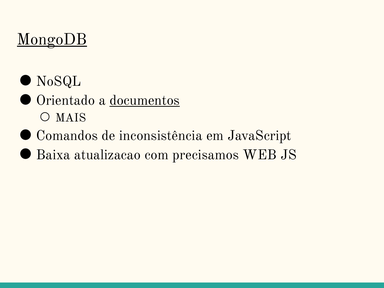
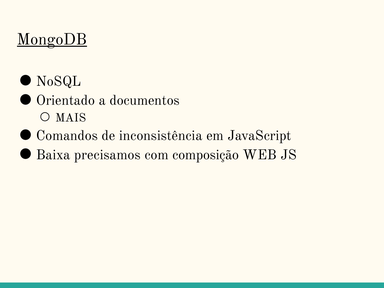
documentos underline: present -> none
atualizacao: atualizacao -> precisamos
precisamos: precisamos -> composição
